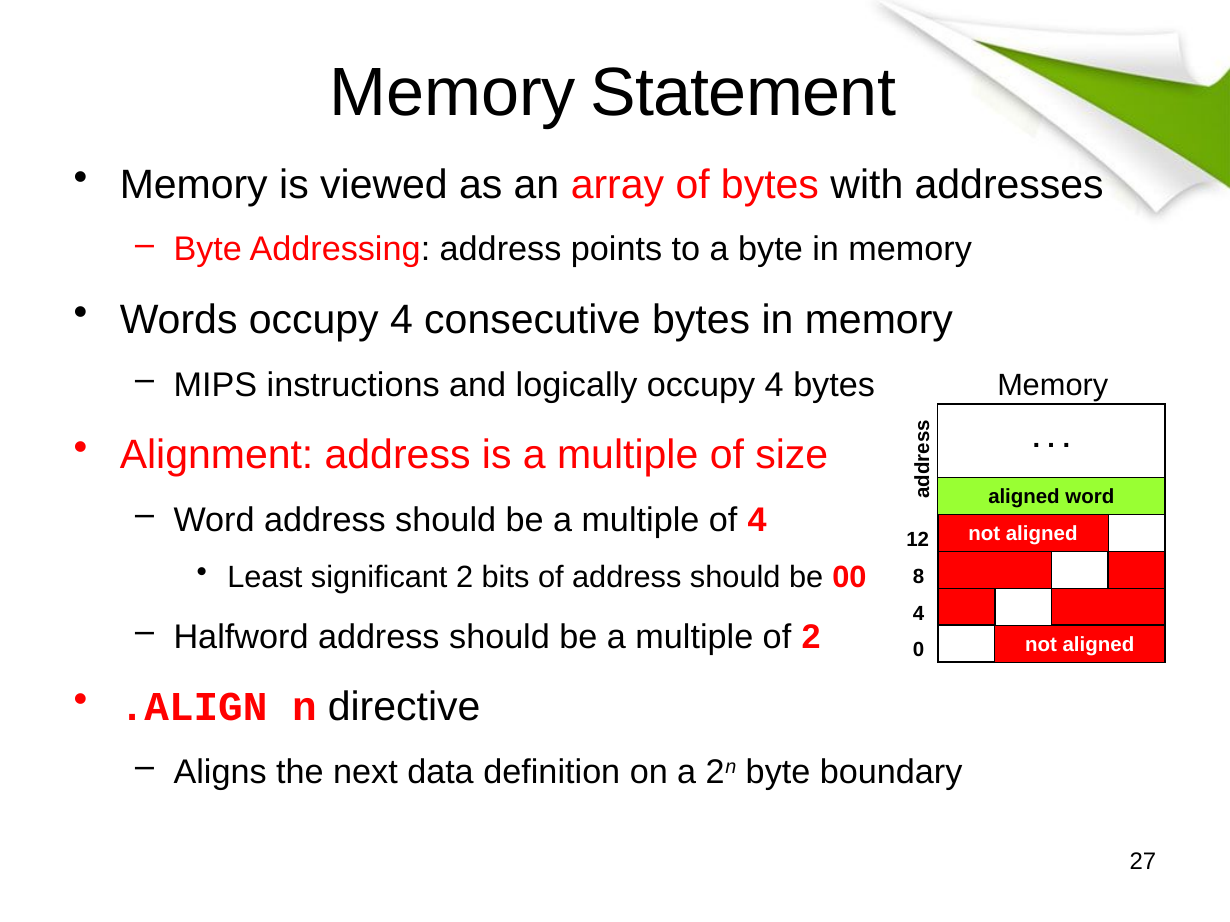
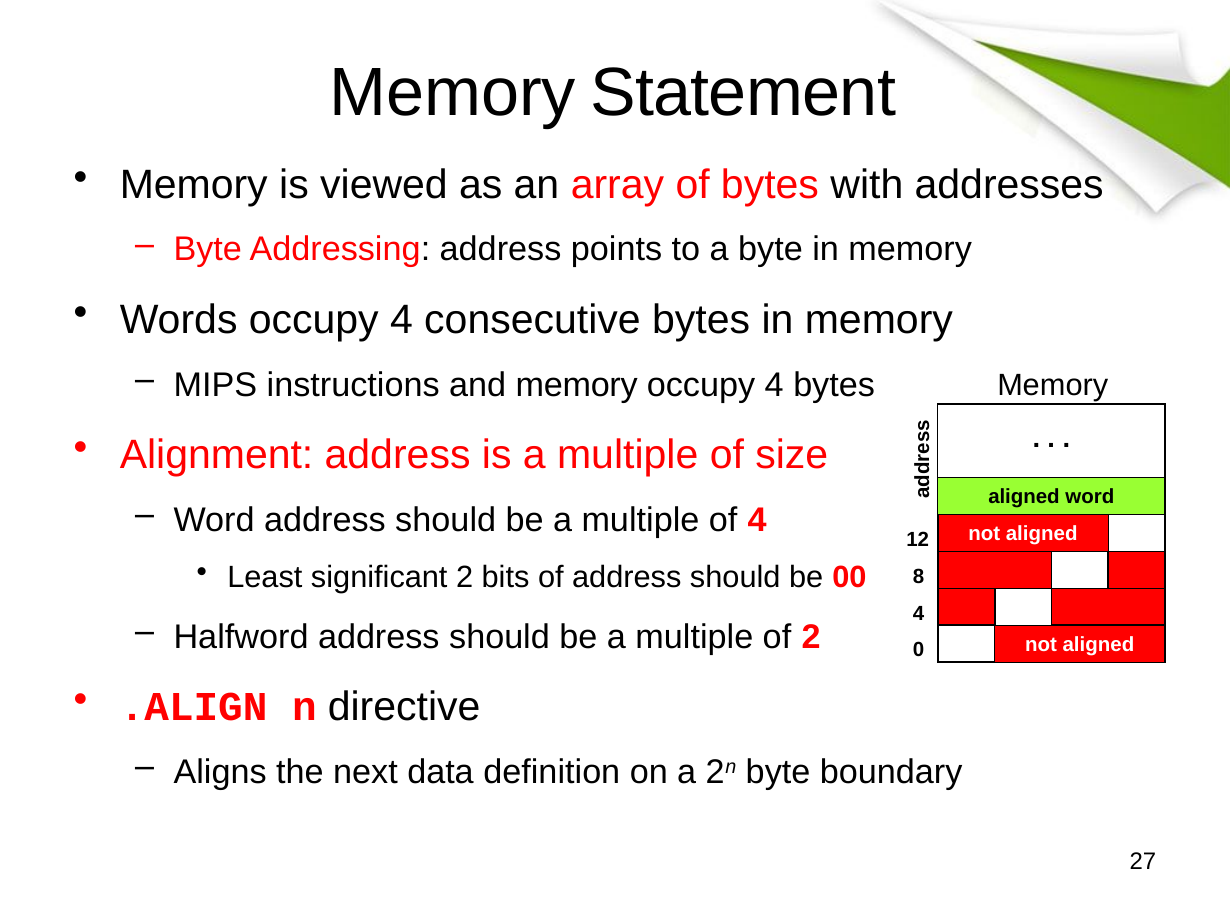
and logically: logically -> memory
